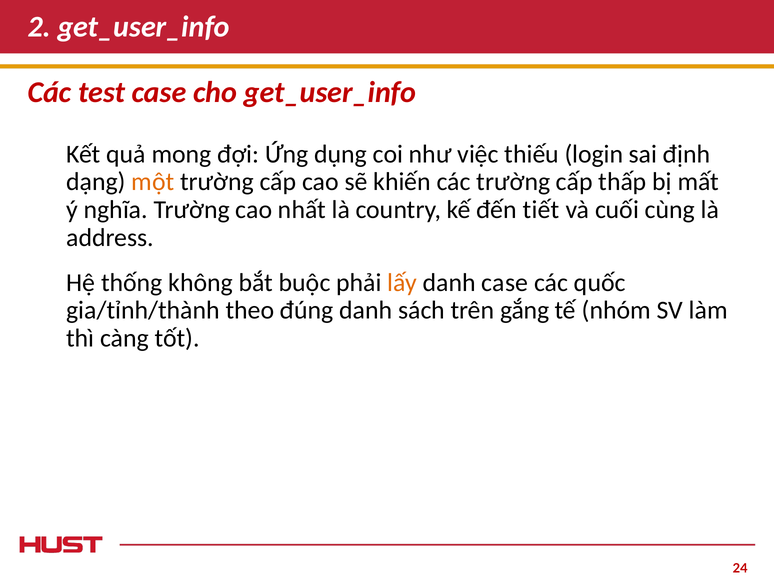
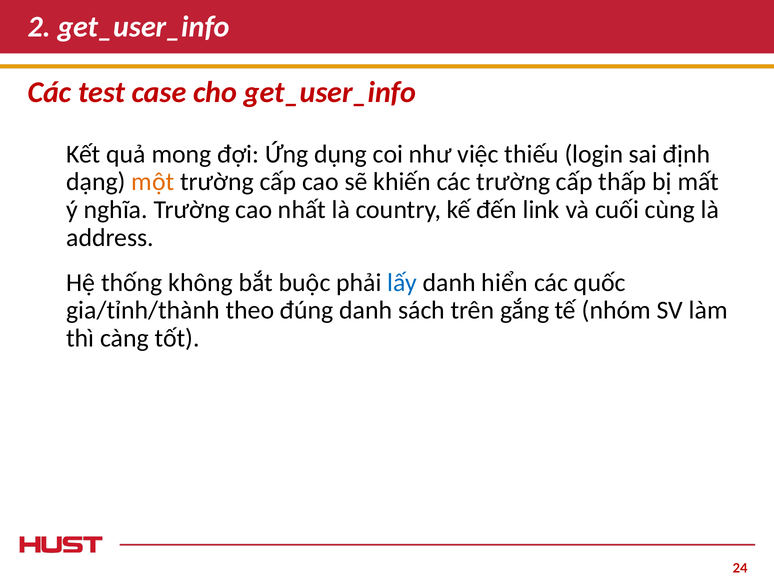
tiết: tiết -> link
lấy colour: orange -> blue
danh case: case -> hiển
